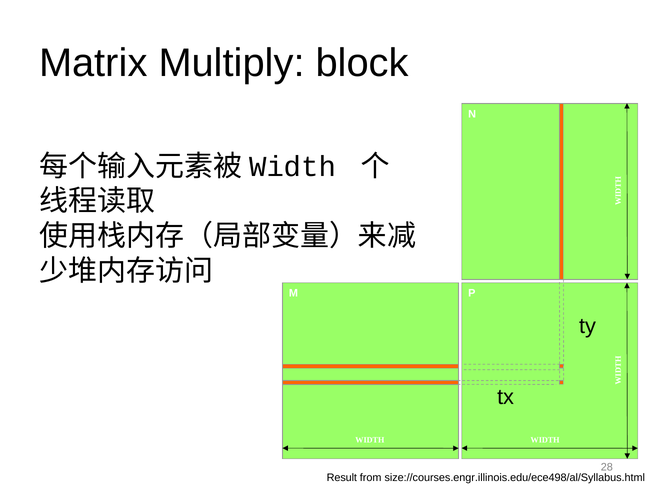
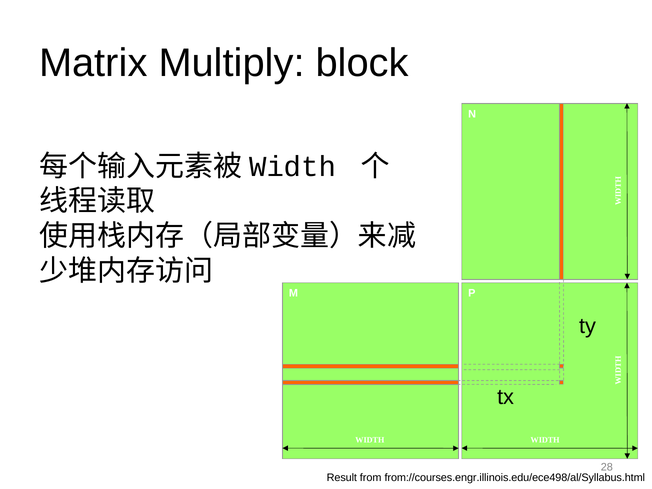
size://courses.engr.illinois.edu/ece498/al/Syllabus.html: size://courses.engr.illinois.edu/ece498/al/Syllabus.html -> from://courses.engr.illinois.edu/ece498/al/Syllabus.html
